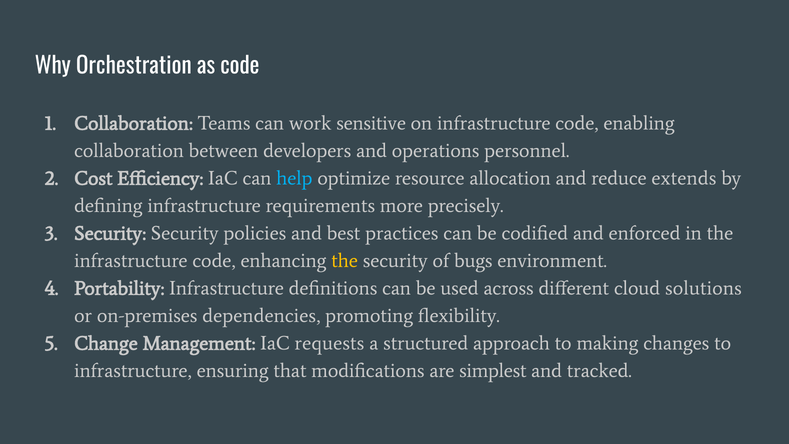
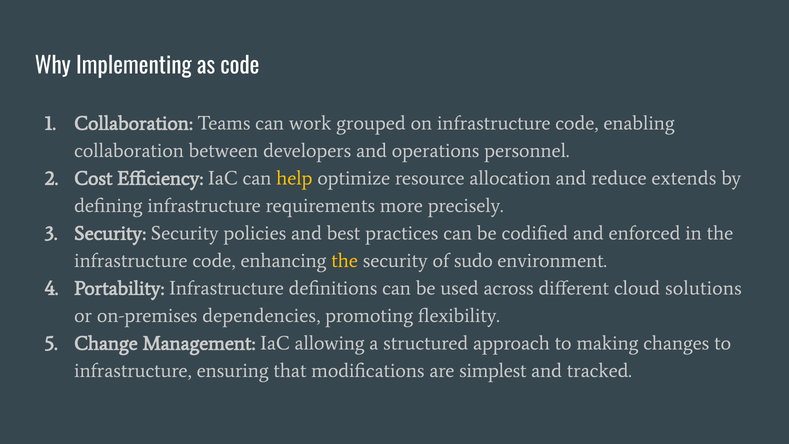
Orchestration: Orchestration -> Implementing
sensitive: sensitive -> grouped
help colour: light blue -> yellow
bugs: bugs -> sudo
requests: requests -> allowing
